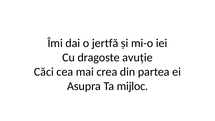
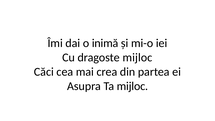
jertfă: jertfă -> inimă
dragoste avuție: avuție -> mijloc
